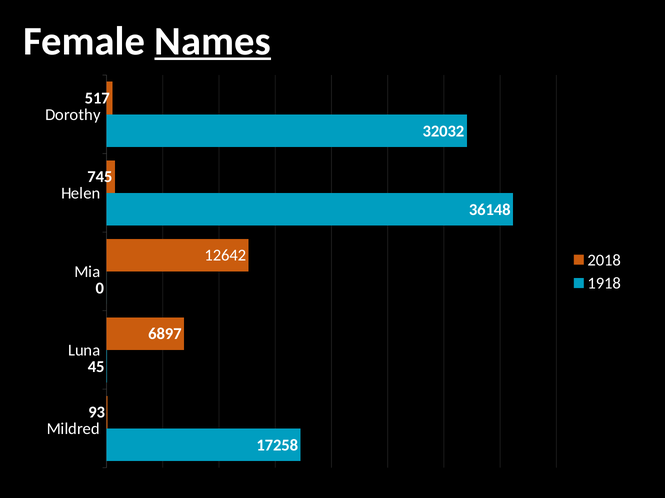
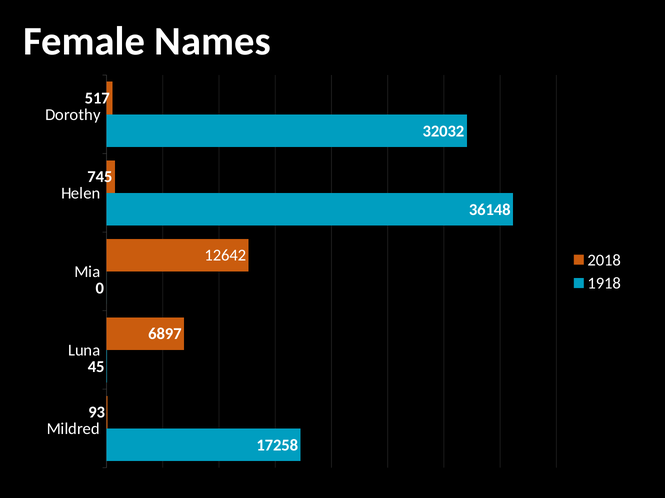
Names underline: present -> none
